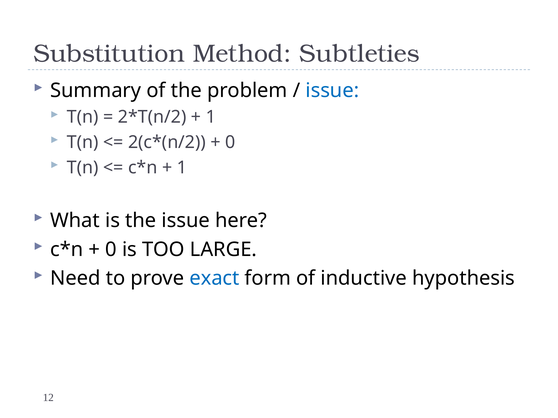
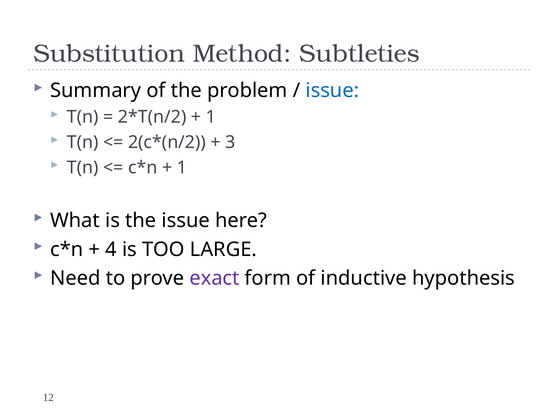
0 at (230, 143): 0 -> 3
0 at (111, 250): 0 -> 4
exact colour: blue -> purple
